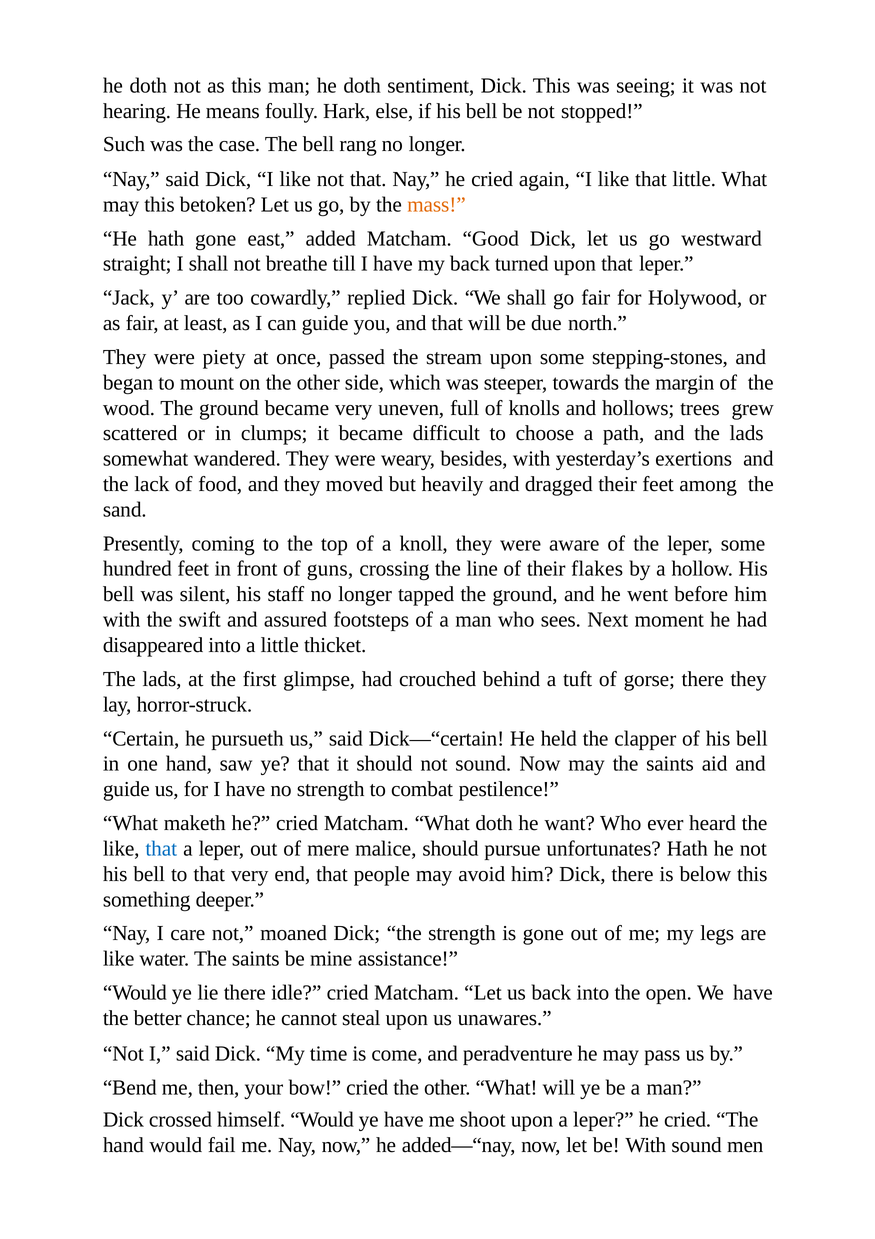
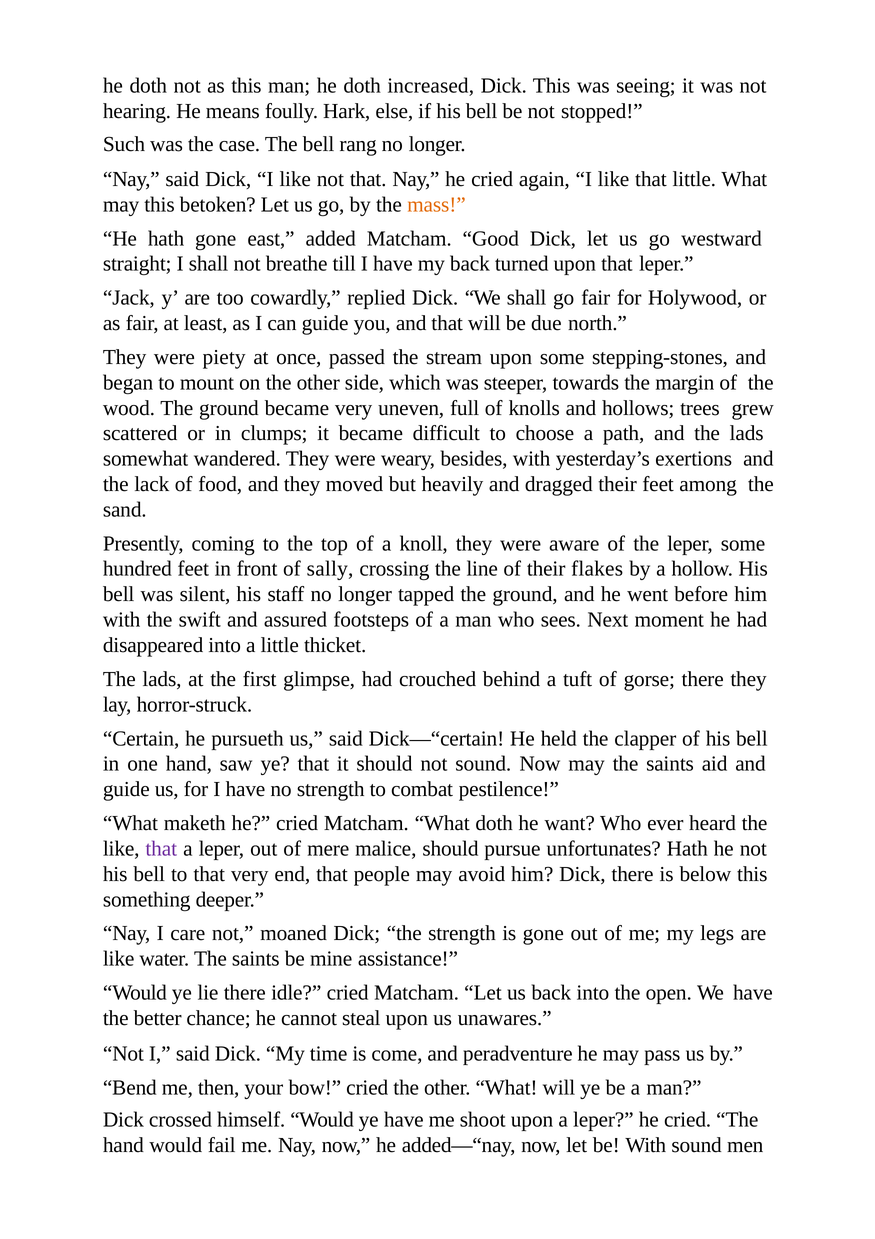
sentiment: sentiment -> increased
guns: guns -> sally
that at (161, 848) colour: blue -> purple
